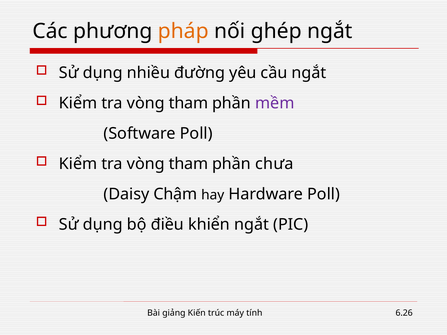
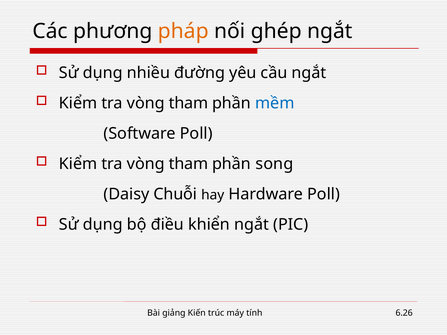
mềm colour: purple -> blue
chưa: chưa -> song
Chậm: Chậm -> Chuỗi
